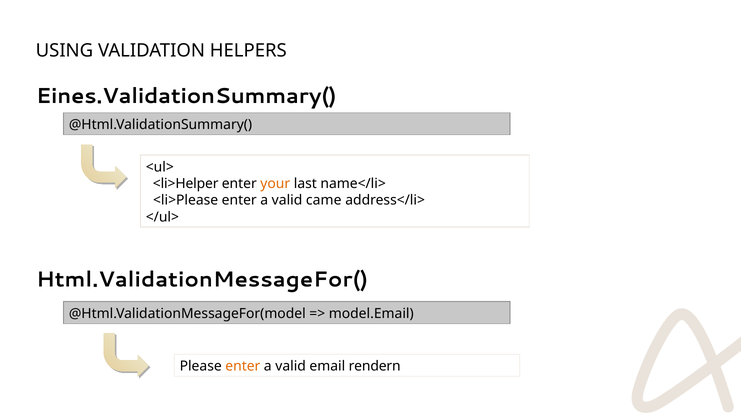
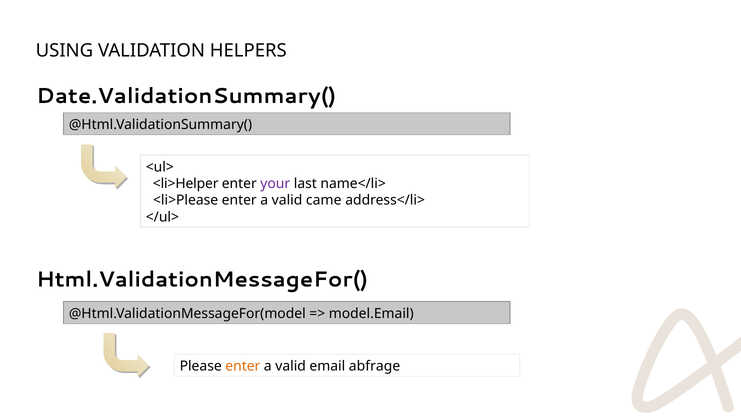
Eines.ValidationSummary(: Eines.ValidationSummary( -> Date.ValidationSummary(
your colour: orange -> purple
rendern: rendern -> abfrage
